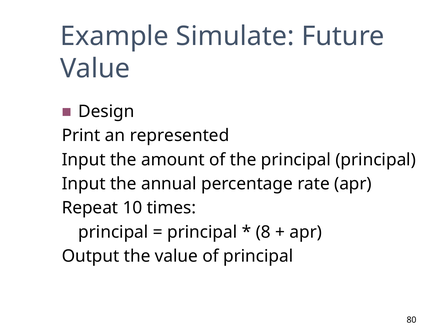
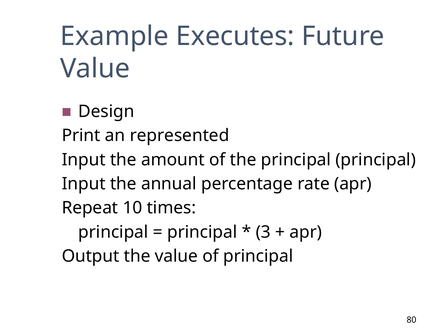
Simulate: Simulate -> Executes
8: 8 -> 3
